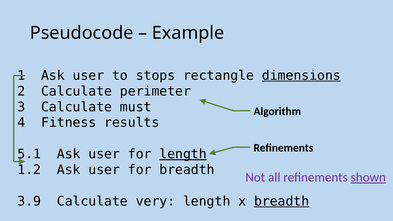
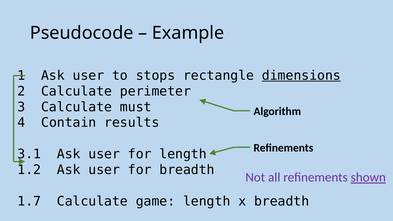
Fitness: Fitness -> Contain
5.1: 5.1 -> 3.1
length at (183, 154) underline: present -> none
3.9: 3.9 -> 1.7
very: very -> game
breadth at (282, 201) underline: present -> none
